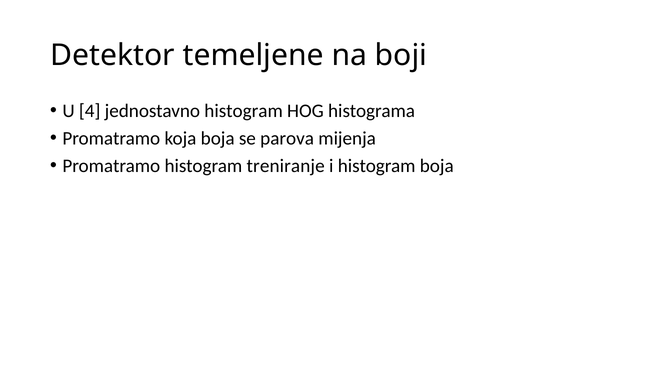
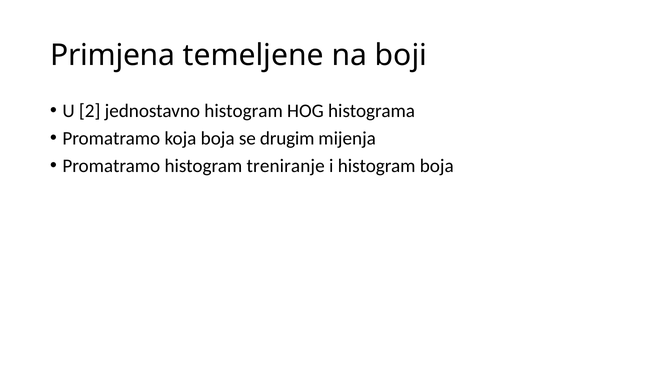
Detektor: Detektor -> Primjena
4: 4 -> 2
parova: parova -> drugim
